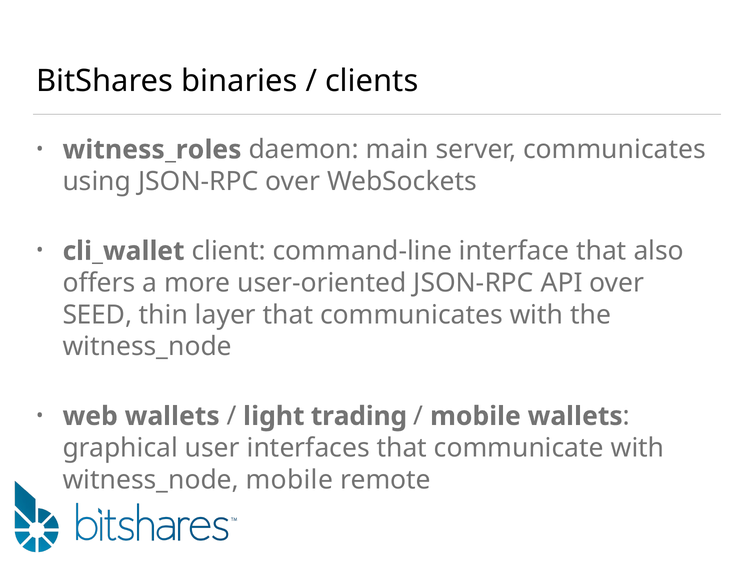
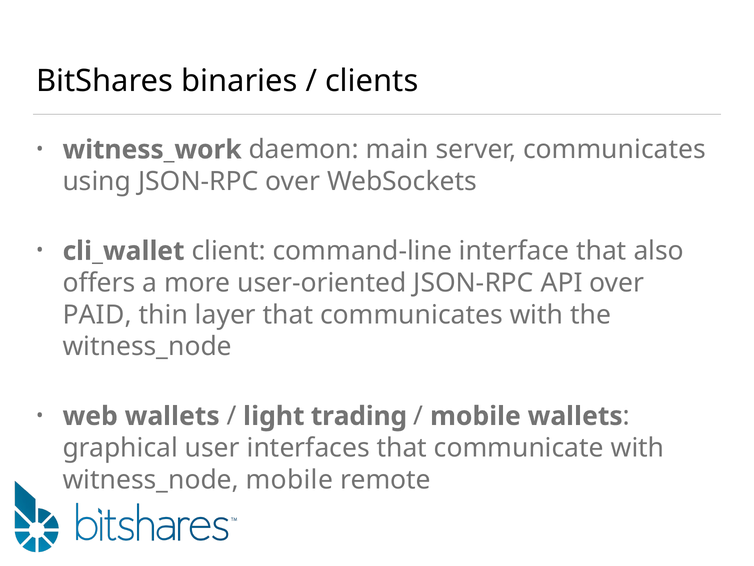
witness_roles: witness_roles -> witness_work
SEED: SEED -> PAID
